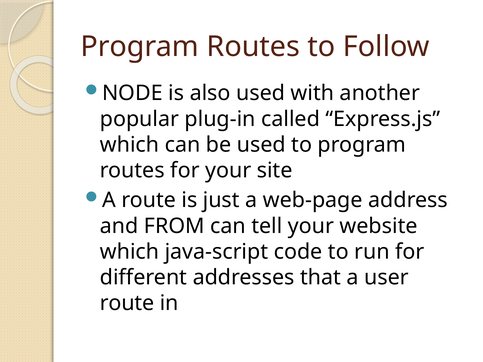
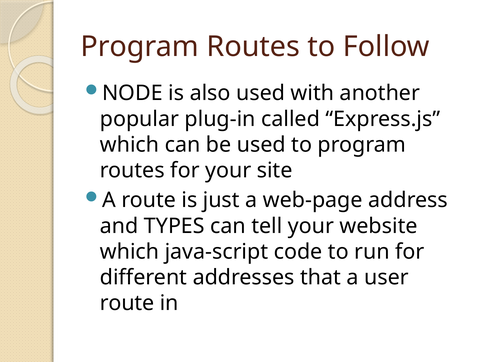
FROM: FROM -> TYPES
